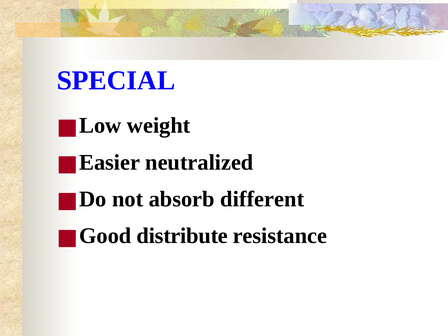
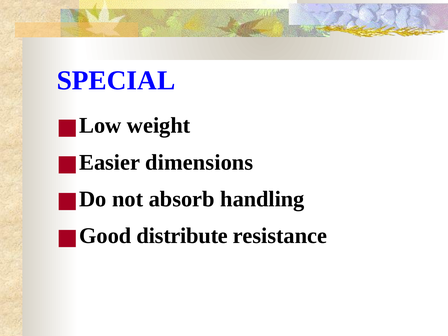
neutralized: neutralized -> dimensions
different: different -> handling
